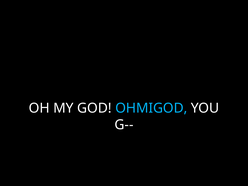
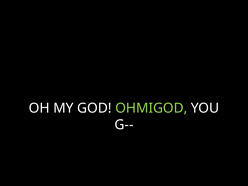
OHMIGOD colour: light blue -> light green
